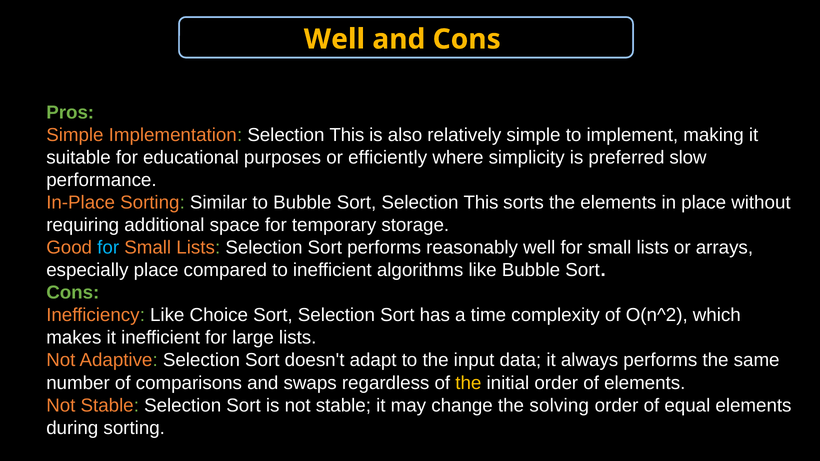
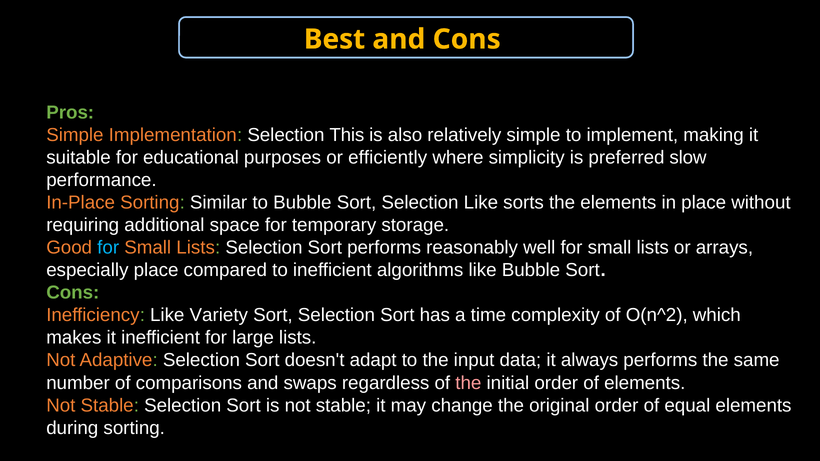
Well at (334, 39): Well -> Best
Sort Selection This: This -> Like
Choice: Choice -> Variety
the at (468, 383) colour: yellow -> pink
solving: solving -> original
